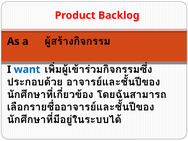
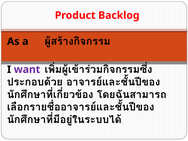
want colour: blue -> purple
